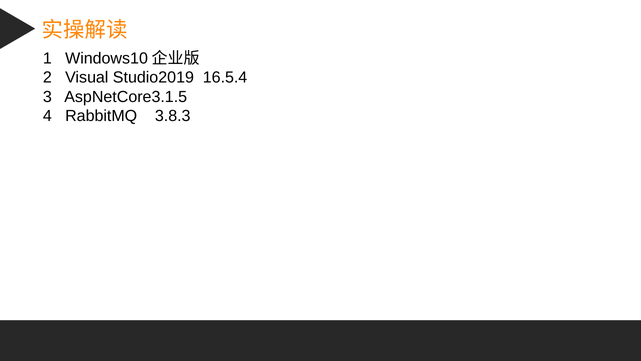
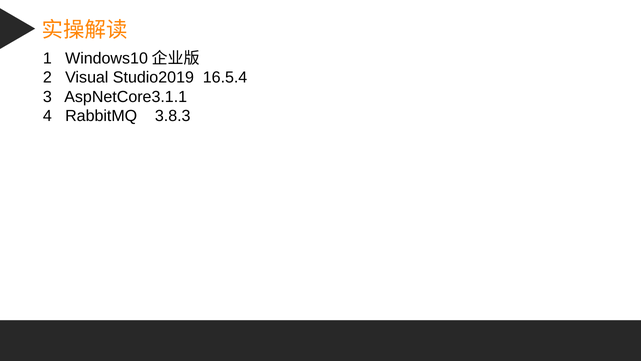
AspNetCore3.1.5: AspNetCore3.1.5 -> AspNetCore3.1.1
